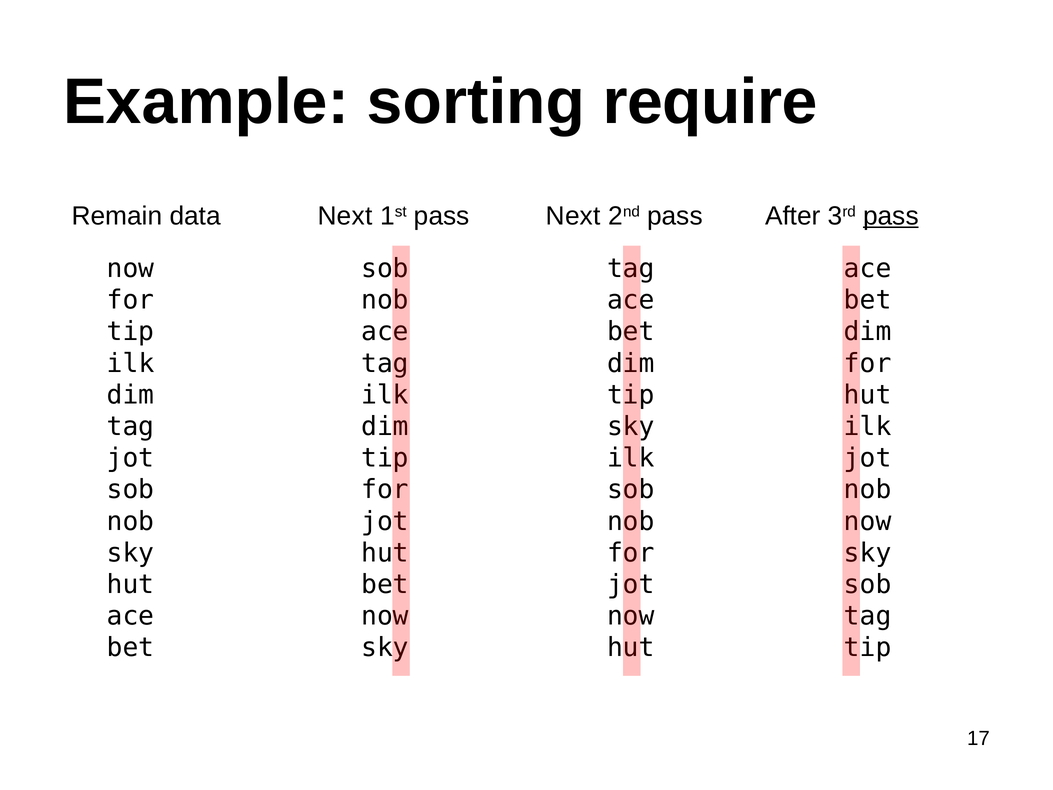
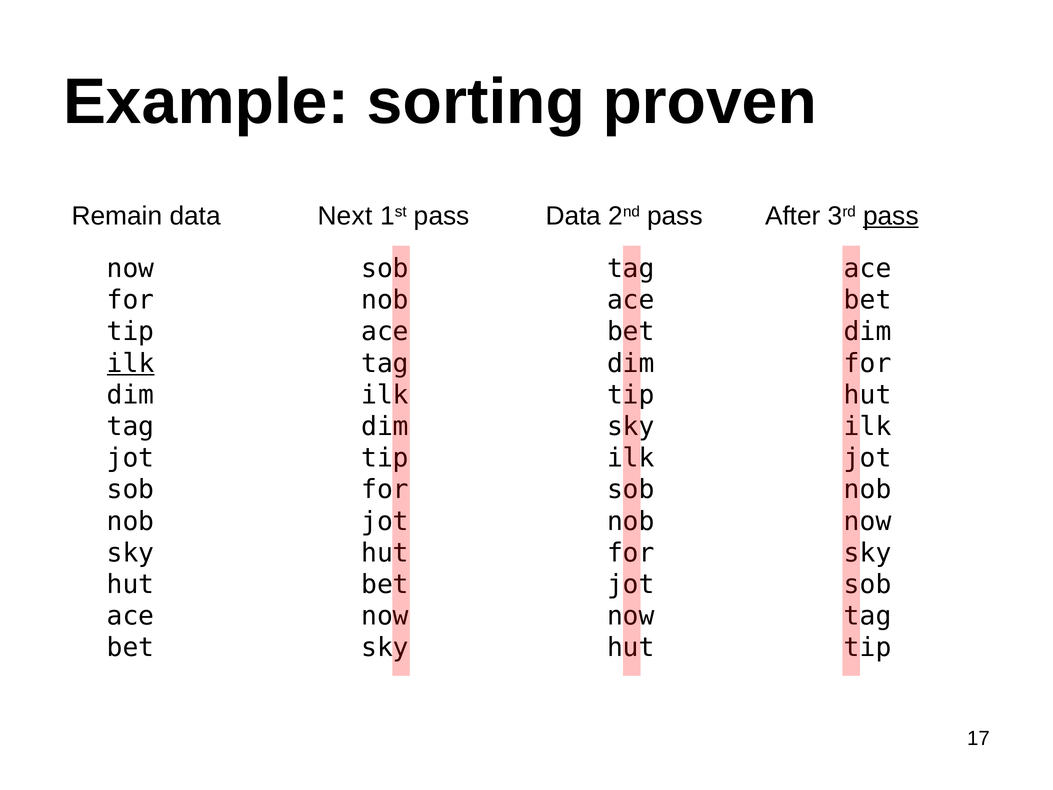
require: require -> proven
pass Next: Next -> Data
ilk at (131, 363) underline: none -> present
